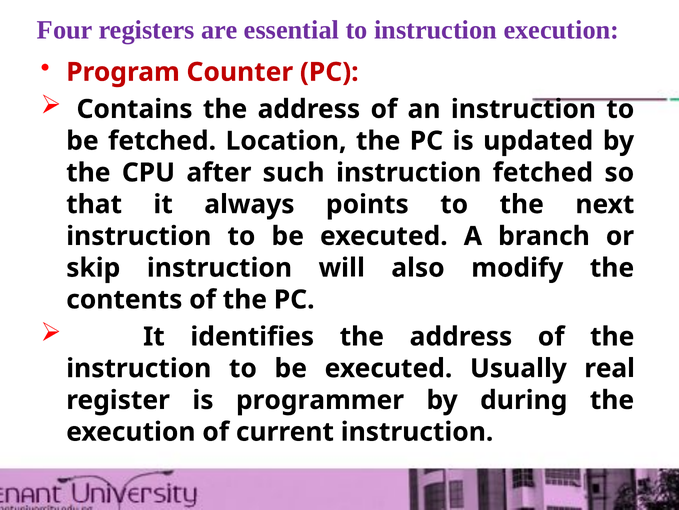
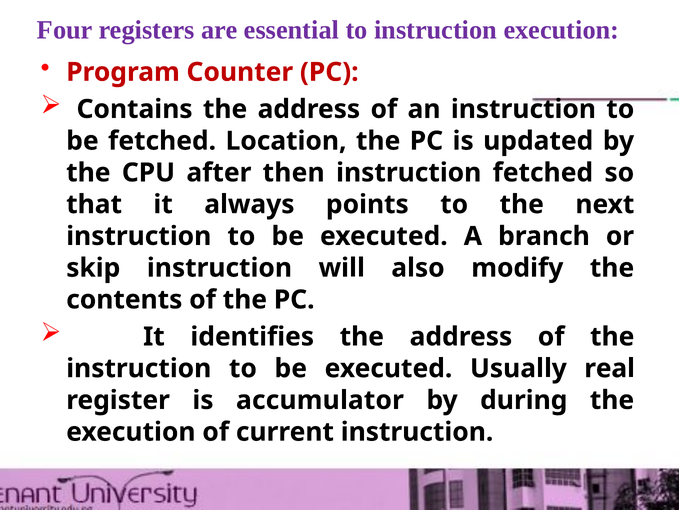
such: such -> then
programmer: programmer -> accumulator
